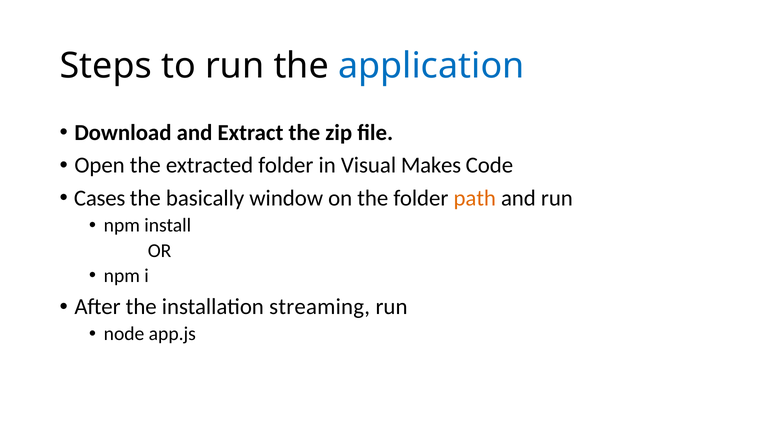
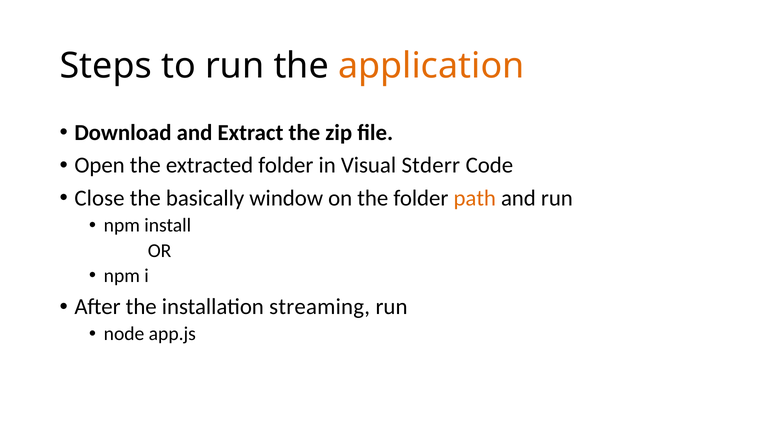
application colour: blue -> orange
Makes: Makes -> Stderr
Cases: Cases -> Close
